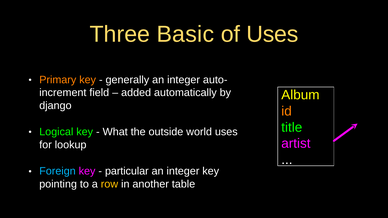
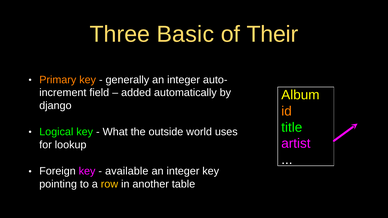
of Uses: Uses -> Their
Foreign colour: light blue -> white
particular: particular -> available
